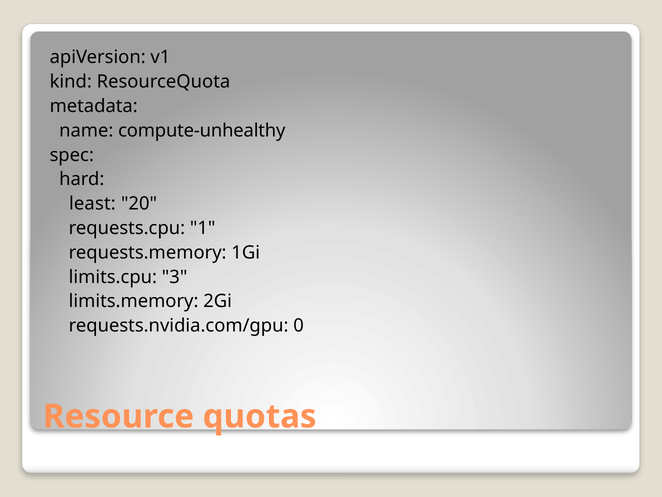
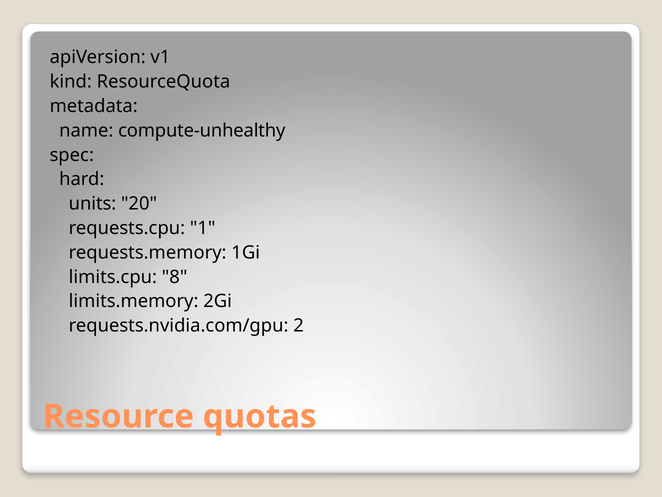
least: least -> units
3: 3 -> 8
0: 0 -> 2
